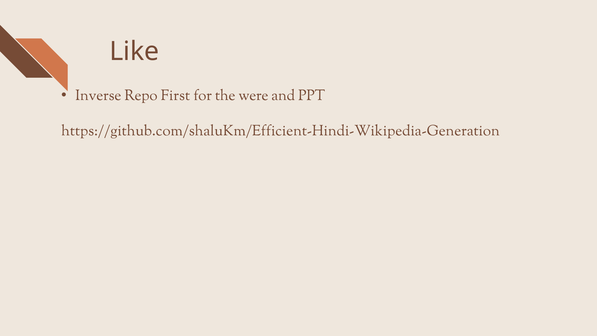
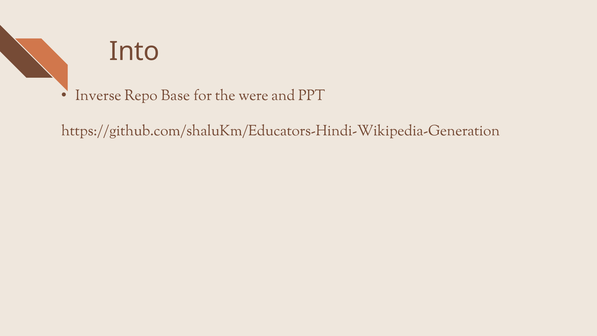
Like: Like -> Into
First: First -> Base
https://github.com/shaluKm/Efficient-Hindi-Wikipedia-Generation: https://github.com/shaluKm/Efficient-Hindi-Wikipedia-Generation -> https://github.com/shaluKm/Educators-Hindi-Wikipedia-Generation
